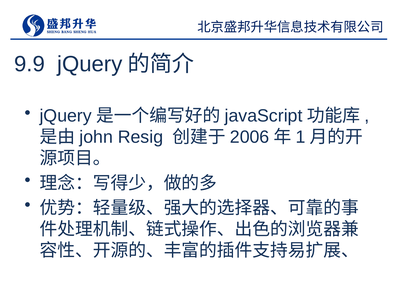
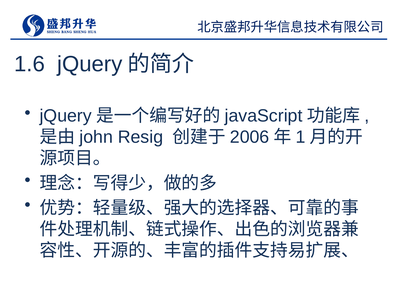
9.9: 9.9 -> 1.6
